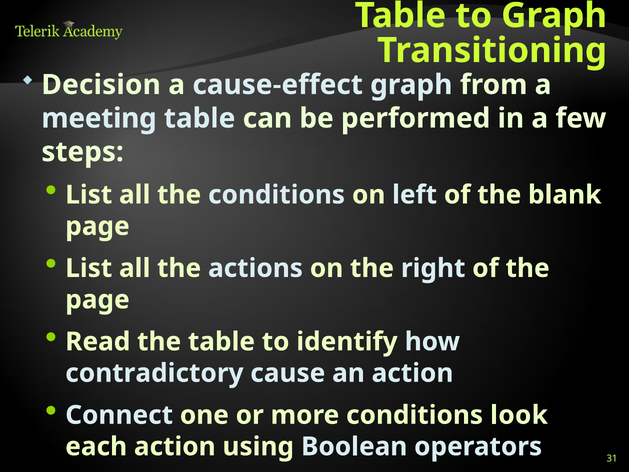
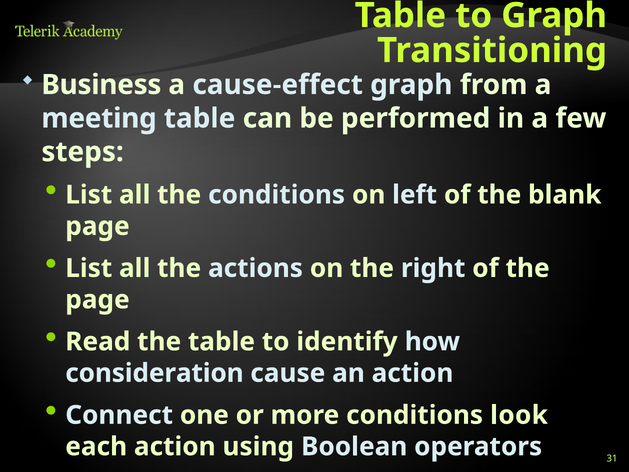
Decision: Decision -> Business
contradictory: contradictory -> consideration
